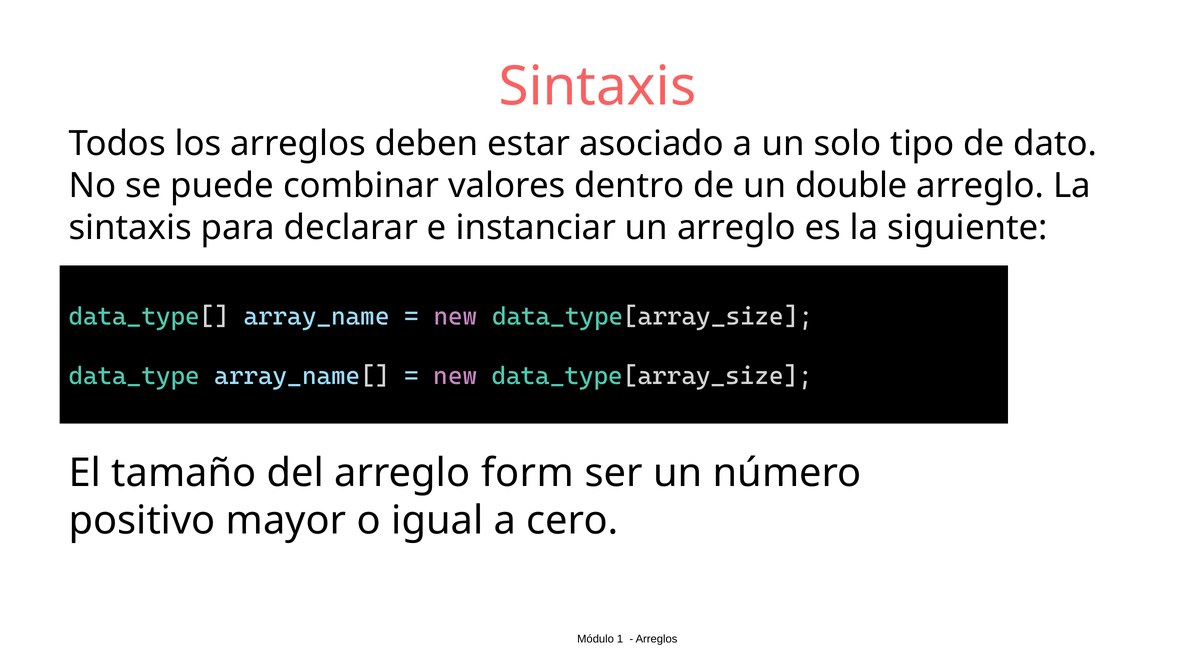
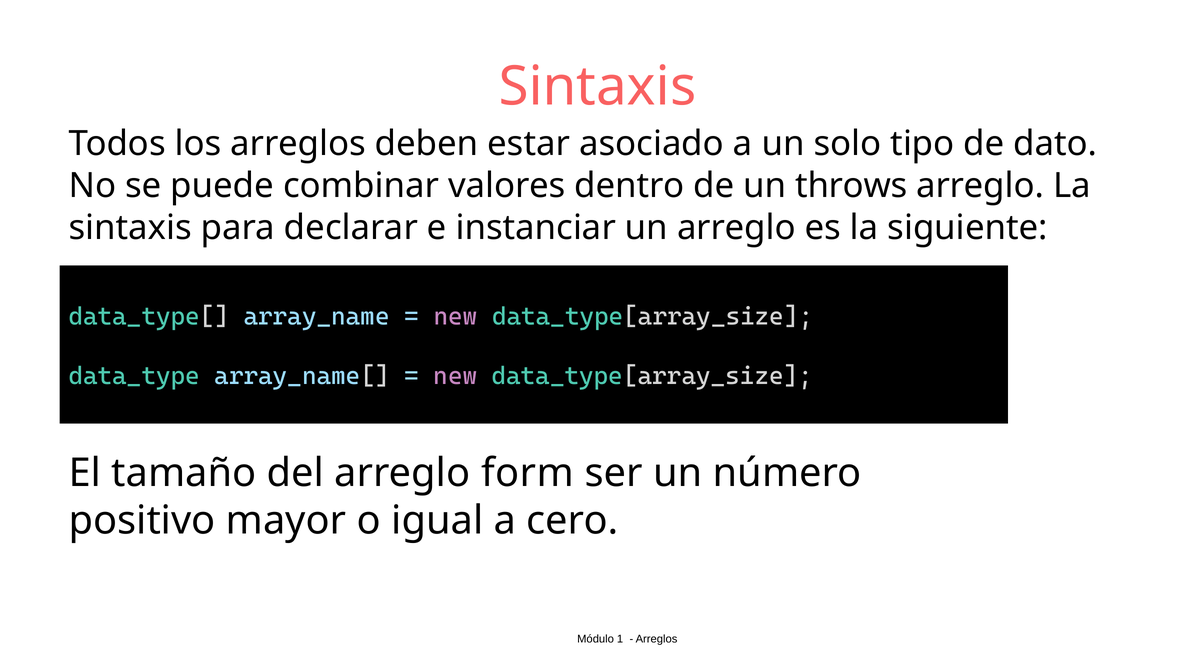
double: double -> throws
